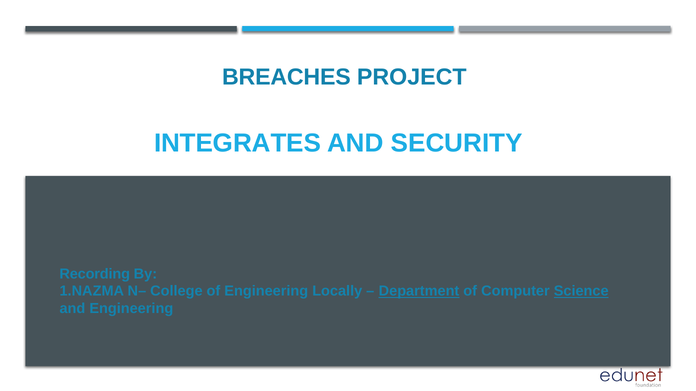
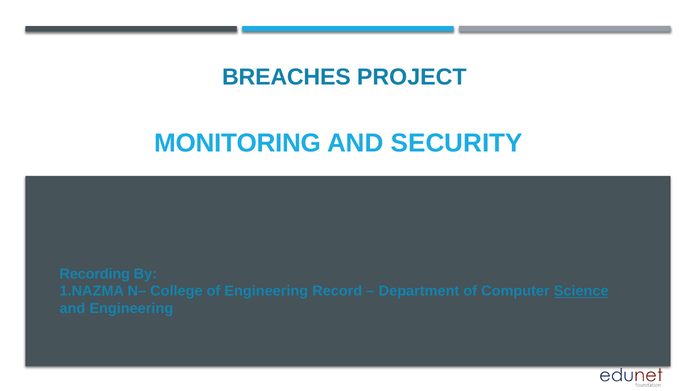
INTEGRATES: INTEGRATES -> MONITORING
Locally: Locally -> Record
Department underline: present -> none
